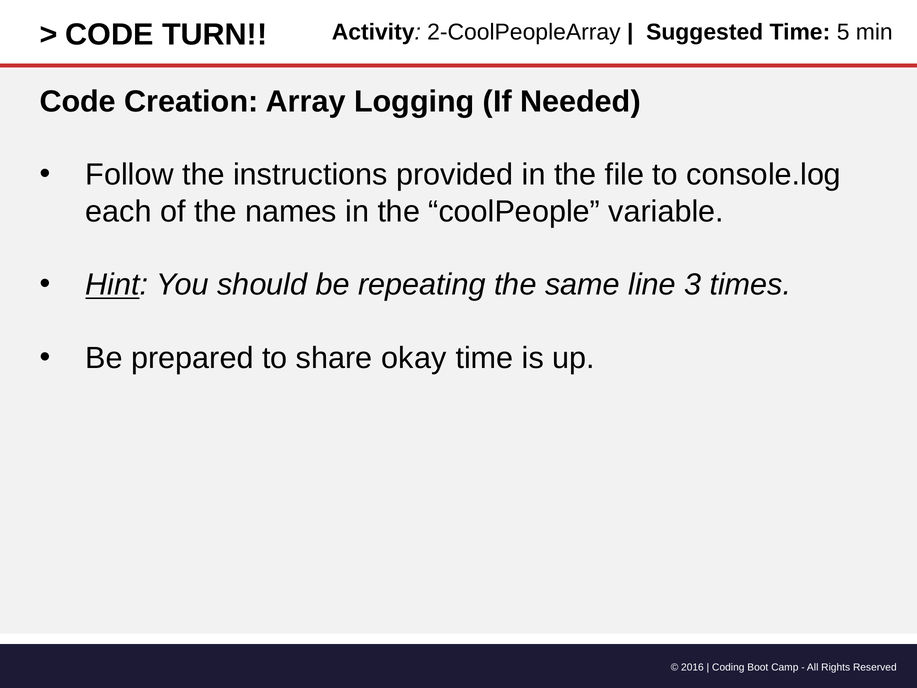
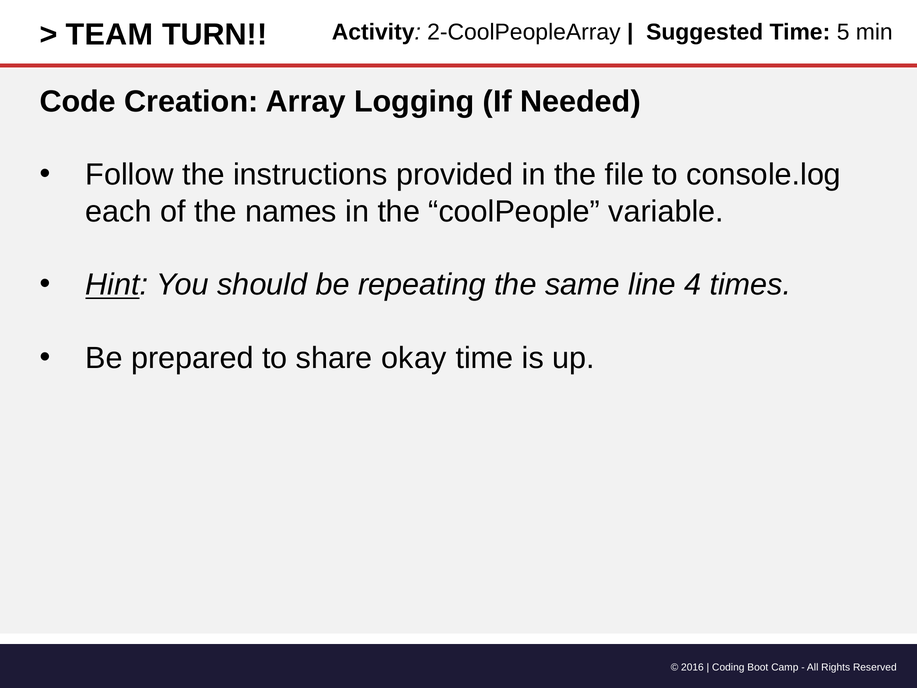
CODE at (109, 35): CODE -> TEAM
3: 3 -> 4
